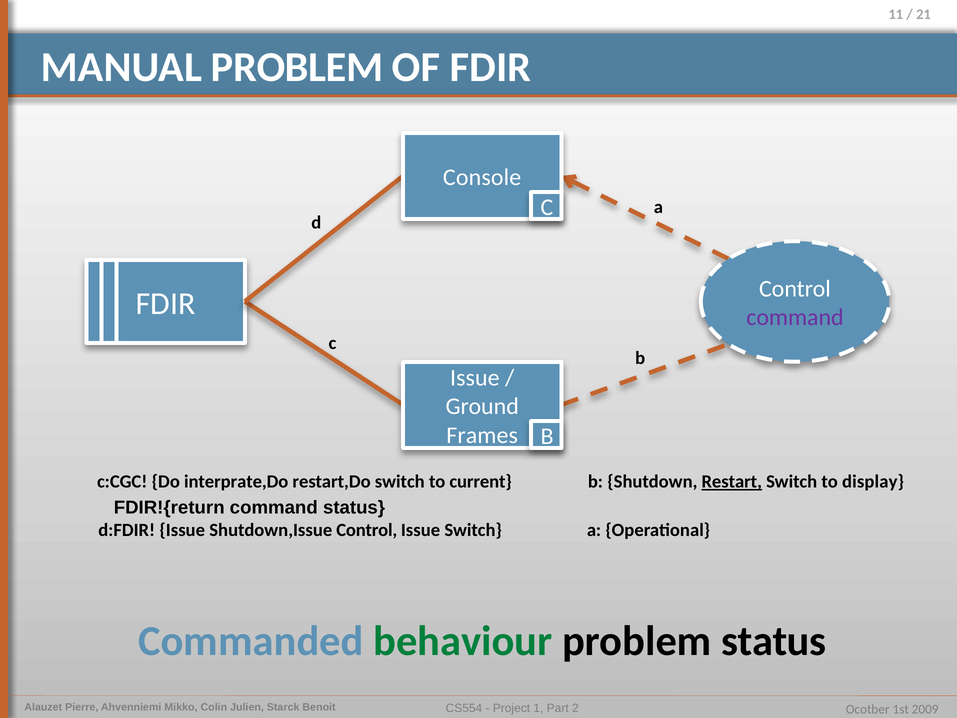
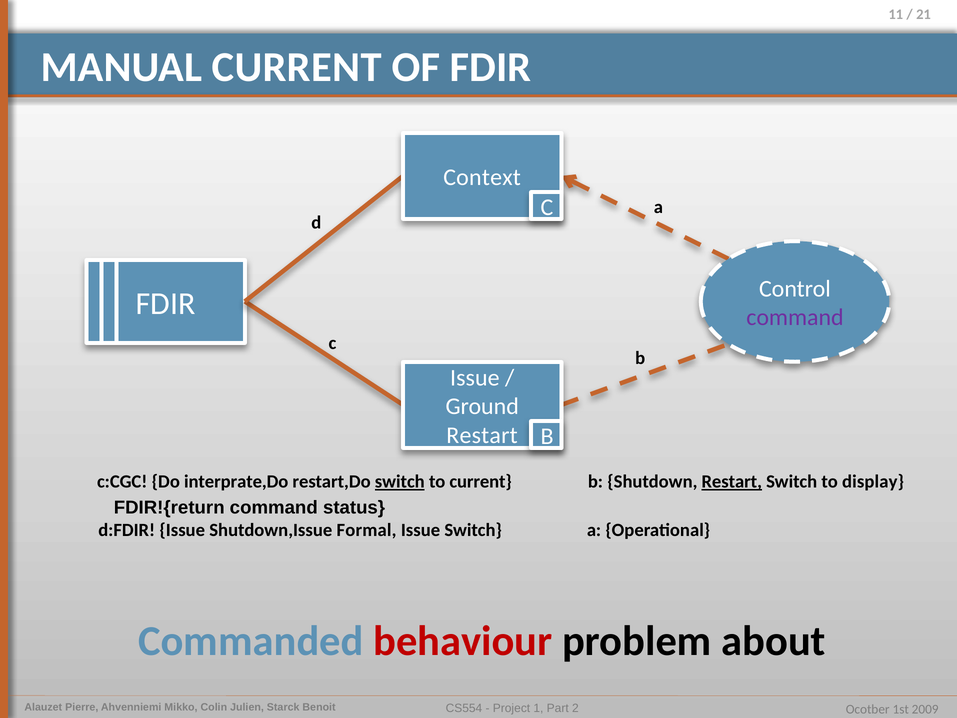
MANUAL PROBLEM: PROBLEM -> CURRENT
Console: Console -> Context
Frames at (482, 435): Frames -> Restart
switch at (400, 482) underline: none -> present
Shutdown,Issue Control: Control -> Formal
behaviour colour: green -> red
problem status: status -> about
